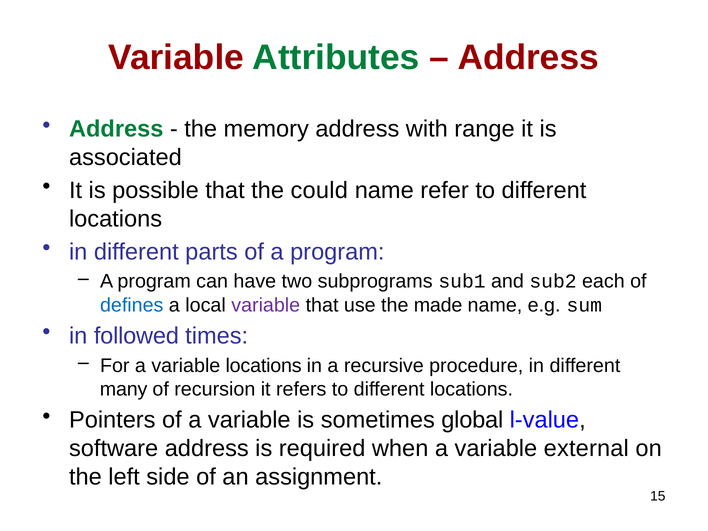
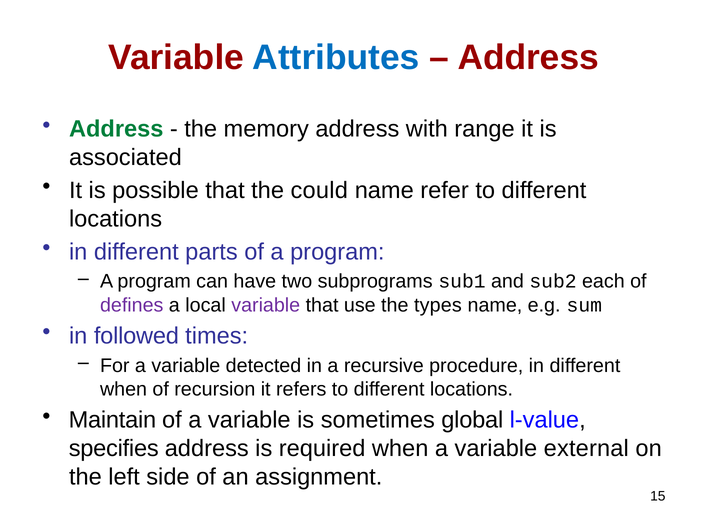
Attributes colour: green -> blue
defines colour: blue -> purple
made: made -> types
variable locations: locations -> detected
many at (124, 389): many -> when
Pointers: Pointers -> Maintain
software: software -> specifies
